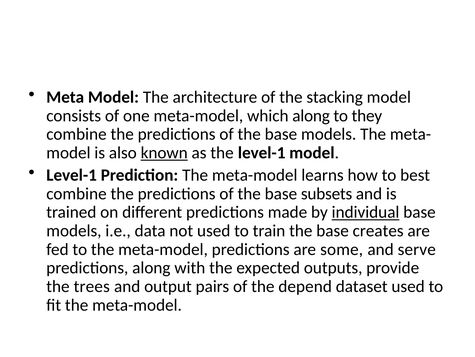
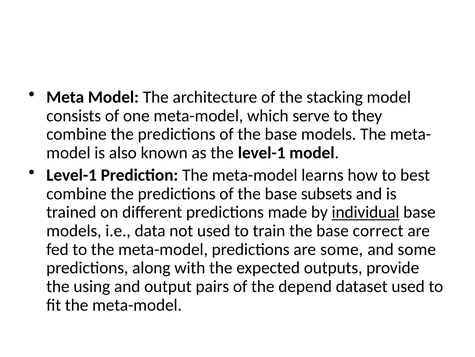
which along: along -> serve
known underline: present -> none
creates: creates -> correct
and serve: serve -> some
trees: trees -> using
